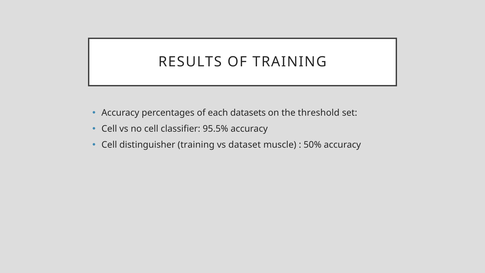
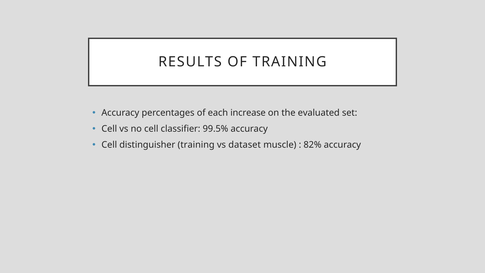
datasets: datasets -> increase
threshold: threshold -> evaluated
95.5%: 95.5% -> 99.5%
50%: 50% -> 82%
